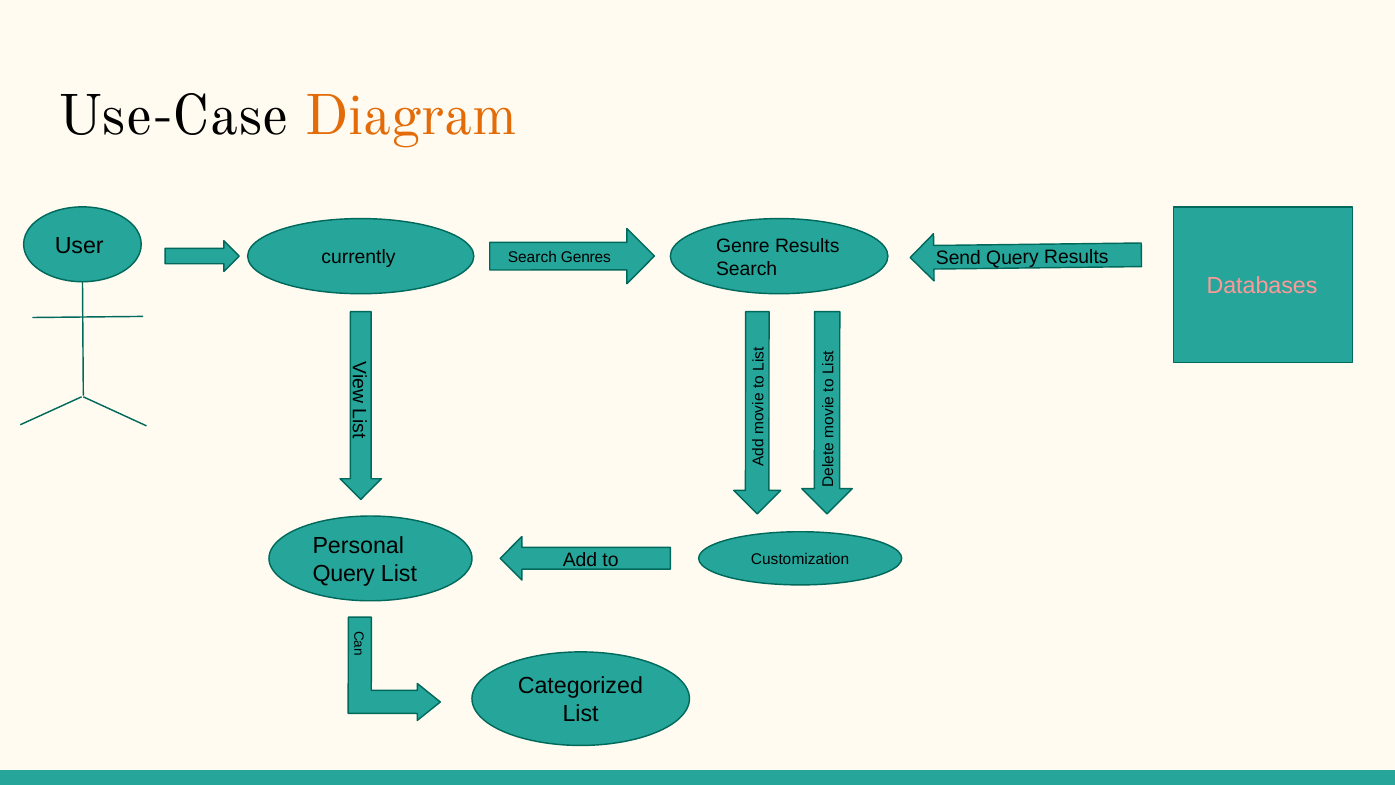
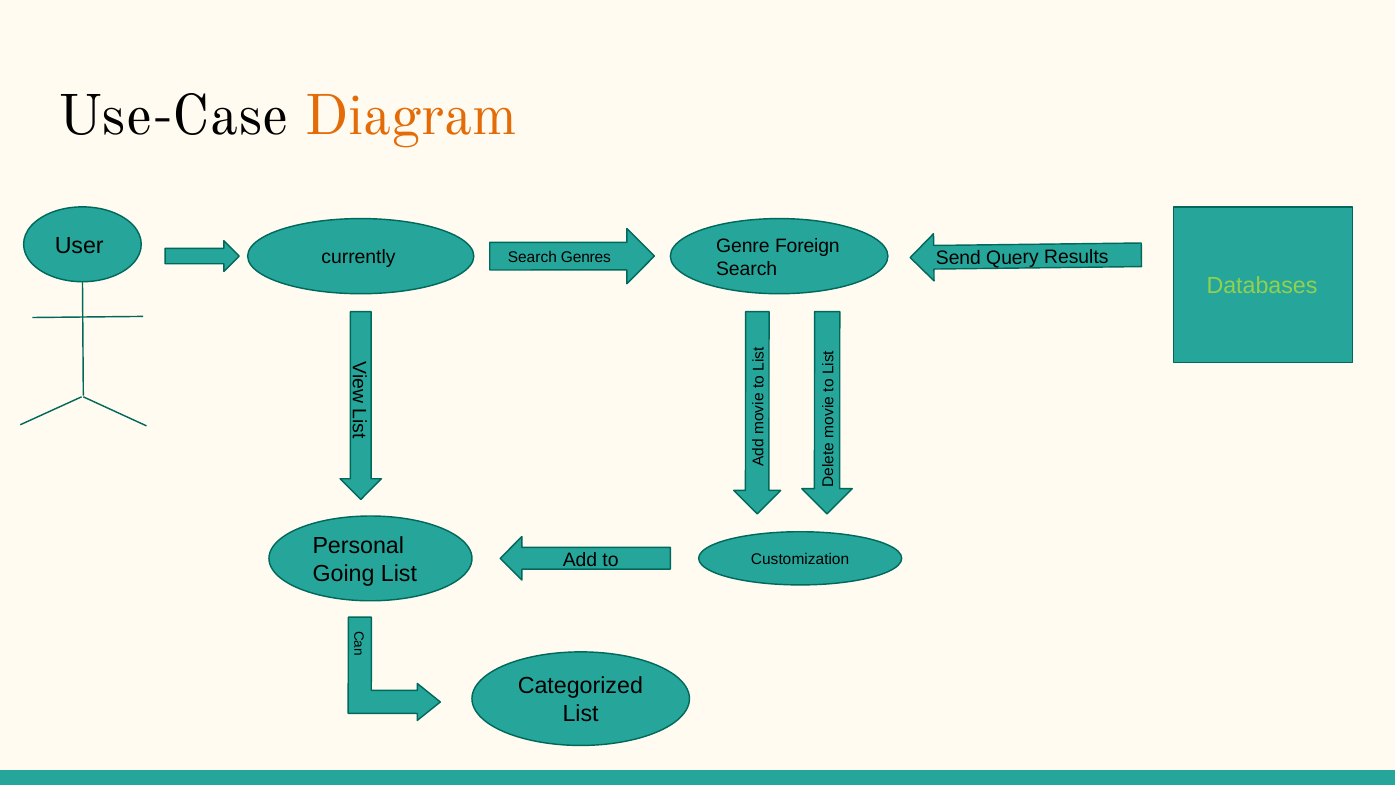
Genre Results: Results -> Foreign
Databases colour: pink -> light green
Query at (344, 574): Query -> Going
